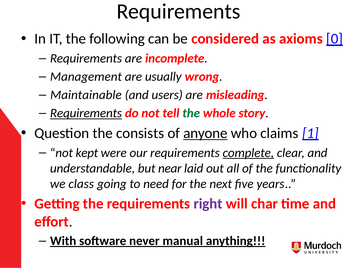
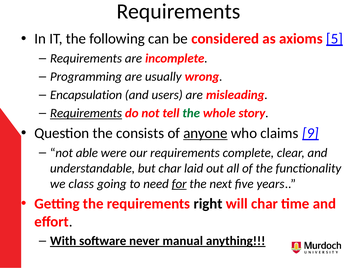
0: 0 -> 5
Management: Management -> Programming
Maintainable: Maintainable -> Encapsulation
1: 1 -> 9
kept: kept -> able
complete underline: present -> none
but near: near -> char
for underline: none -> present
right colour: purple -> black
